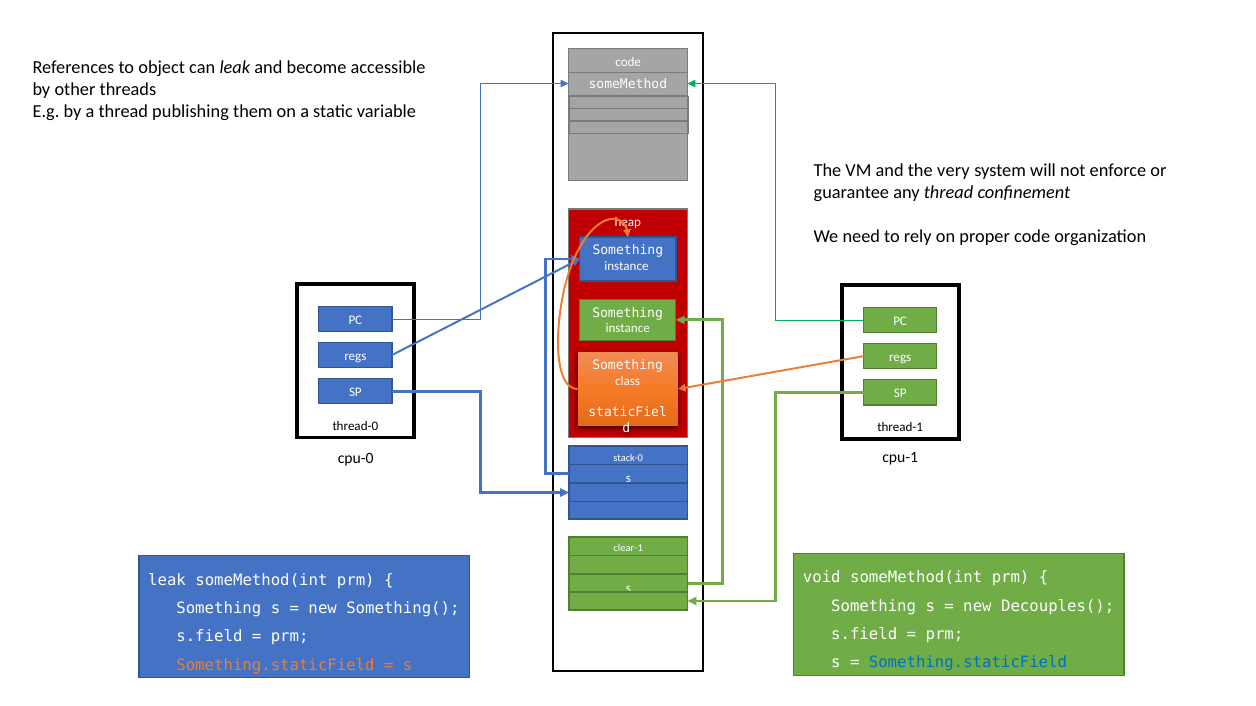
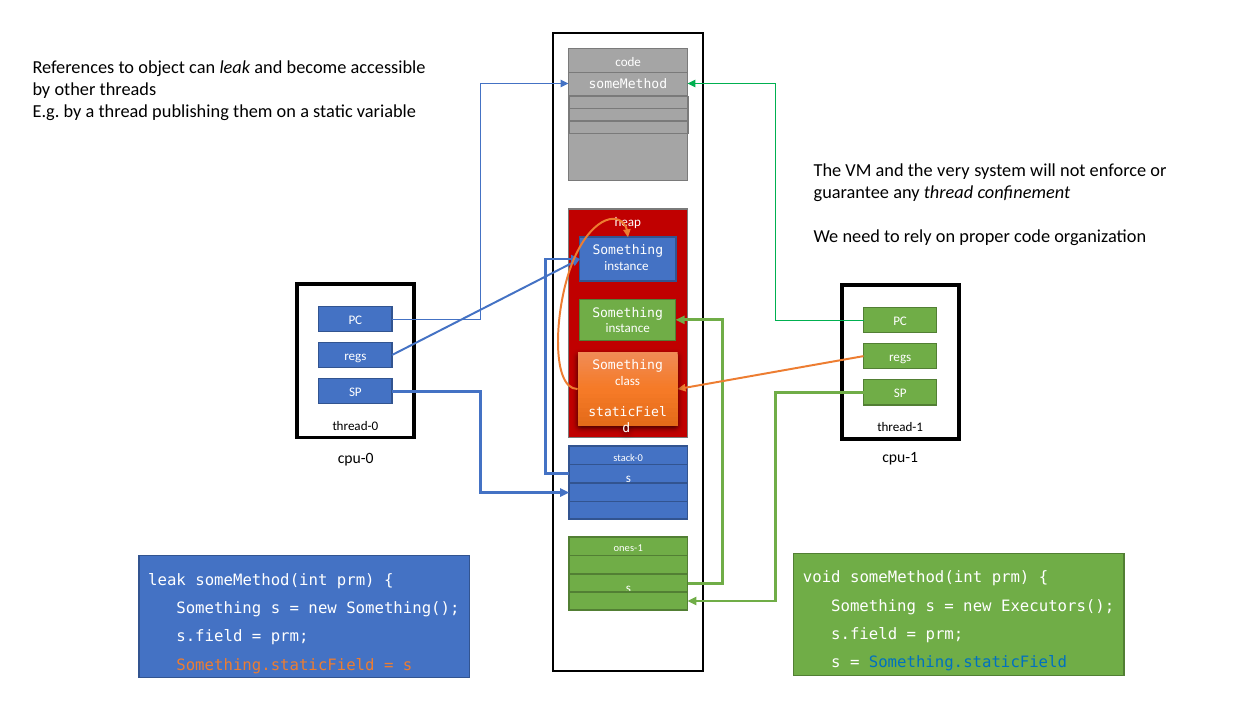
clear-1: clear-1 -> ones-1
Decouples(: Decouples( -> Executors(
